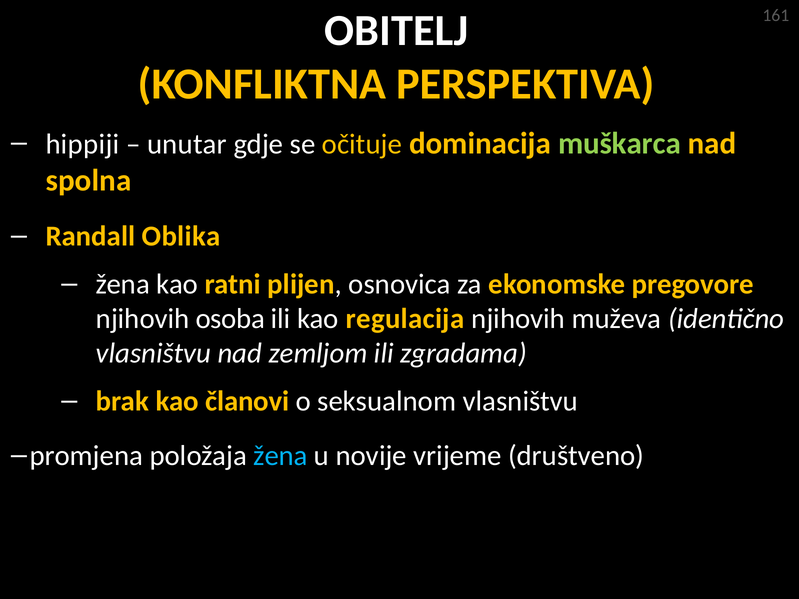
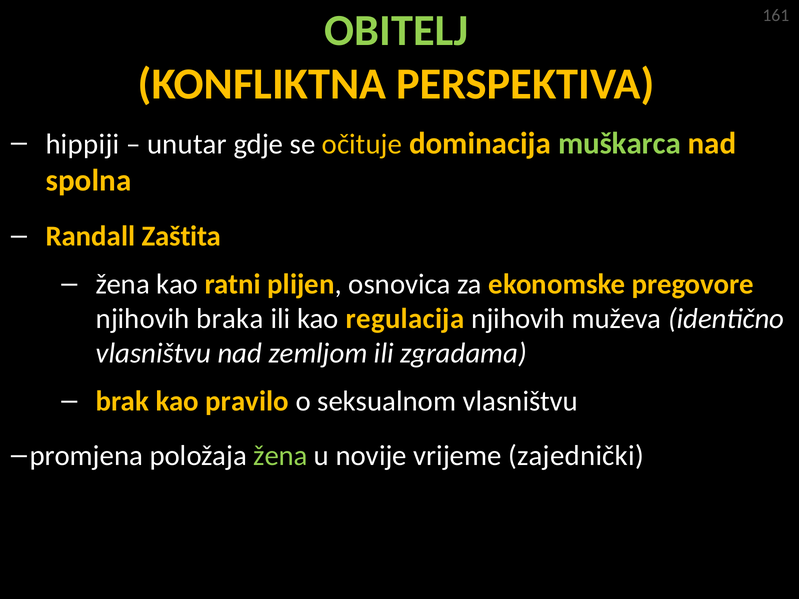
OBITELJ colour: white -> light green
Oblika: Oblika -> Zaštita
osoba: osoba -> braka
članovi: članovi -> pravilo
žena at (280, 456) colour: light blue -> light green
društveno: društveno -> zajednički
